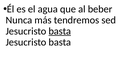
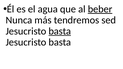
beber underline: none -> present
